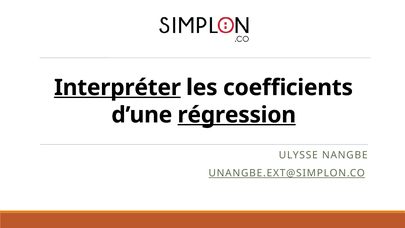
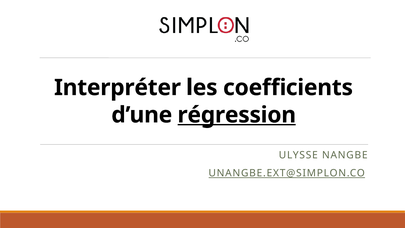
Interpréter underline: present -> none
